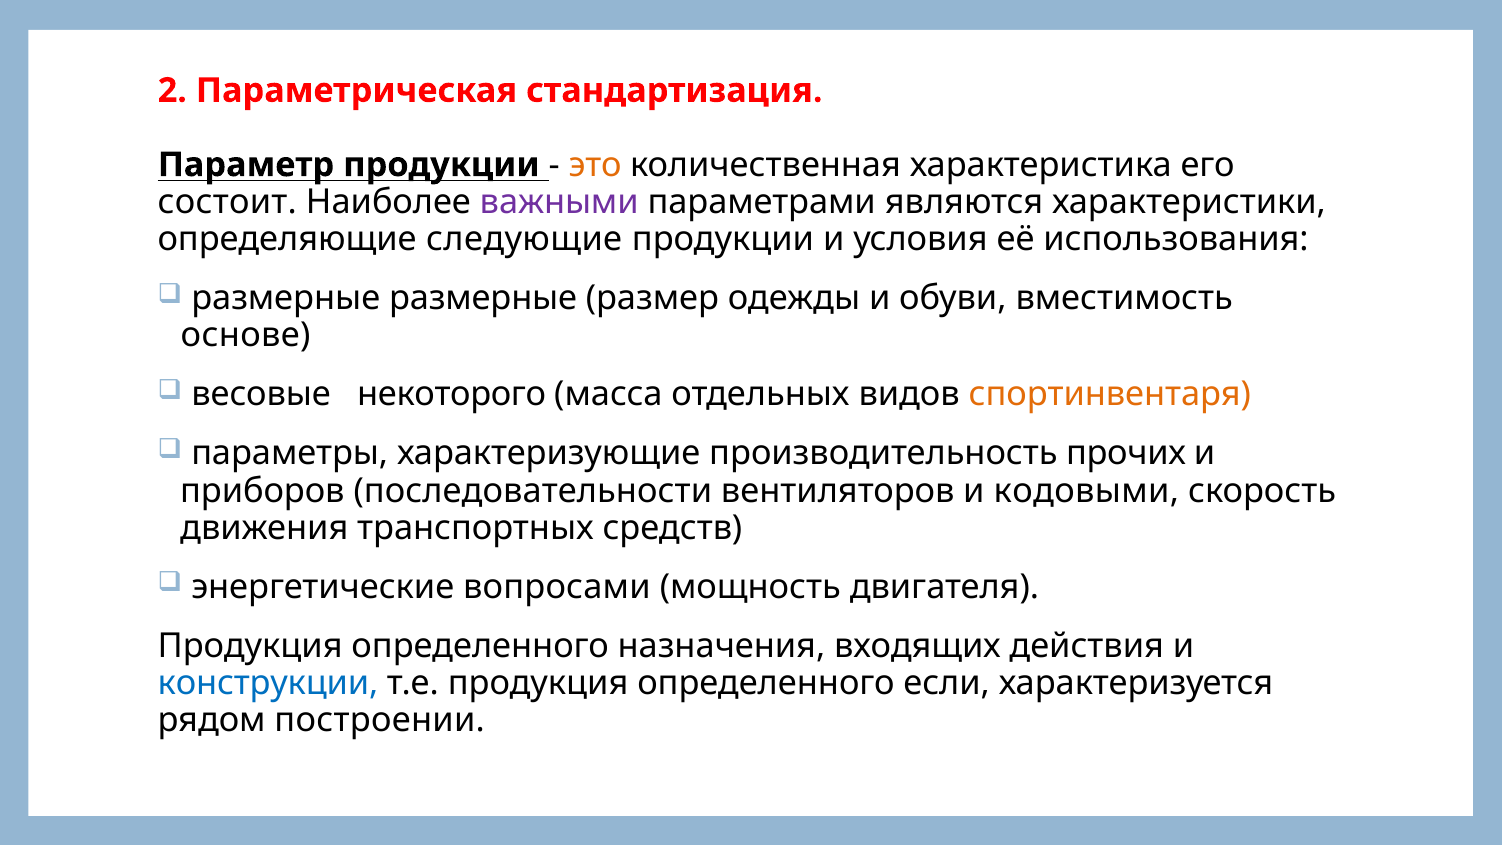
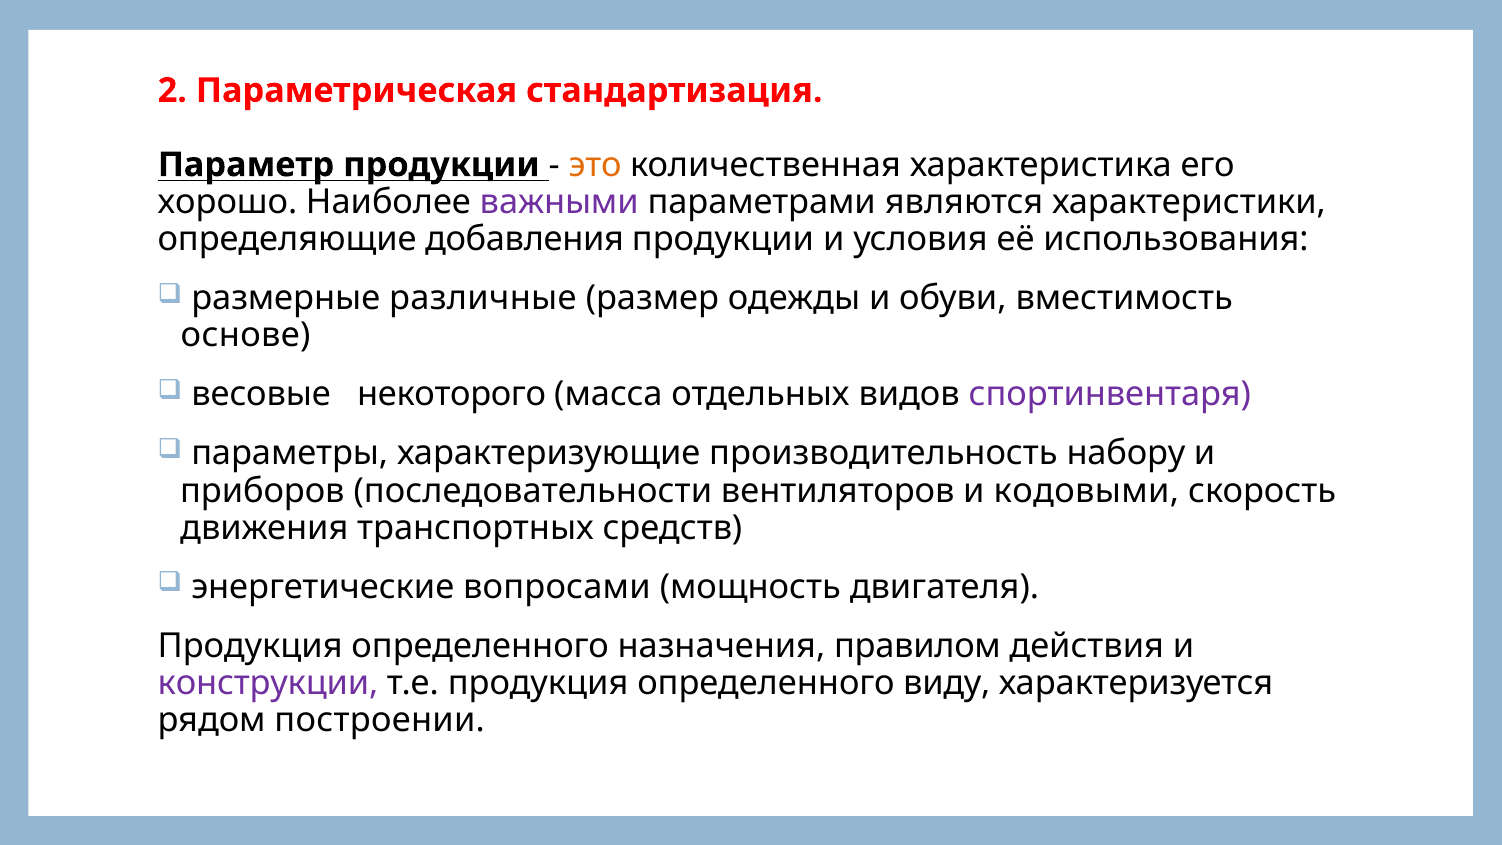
состоит: состоит -> хорошо
следующие: следующие -> добавления
размерные размерные: размерные -> различные
спортинвентаря colour: orange -> purple
прочих: прочих -> набору
входящих: входящих -> правилом
конструкции colour: blue -> purple
если: если -> виду
